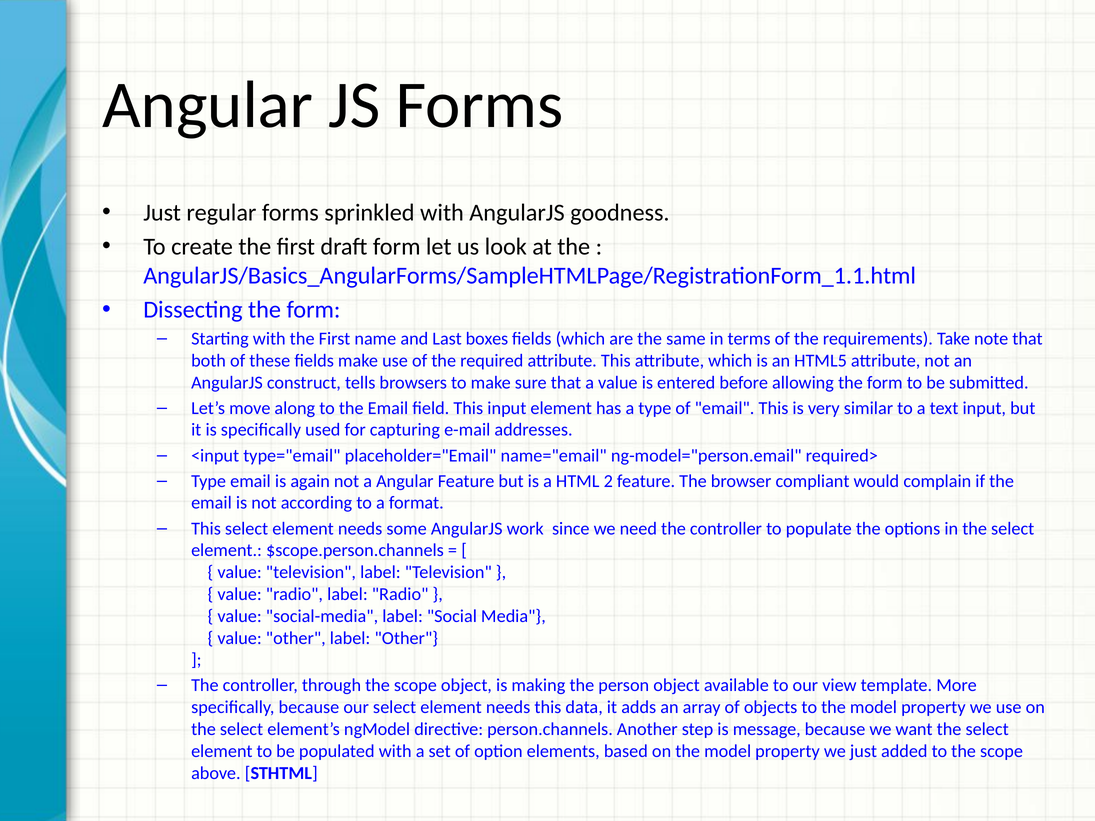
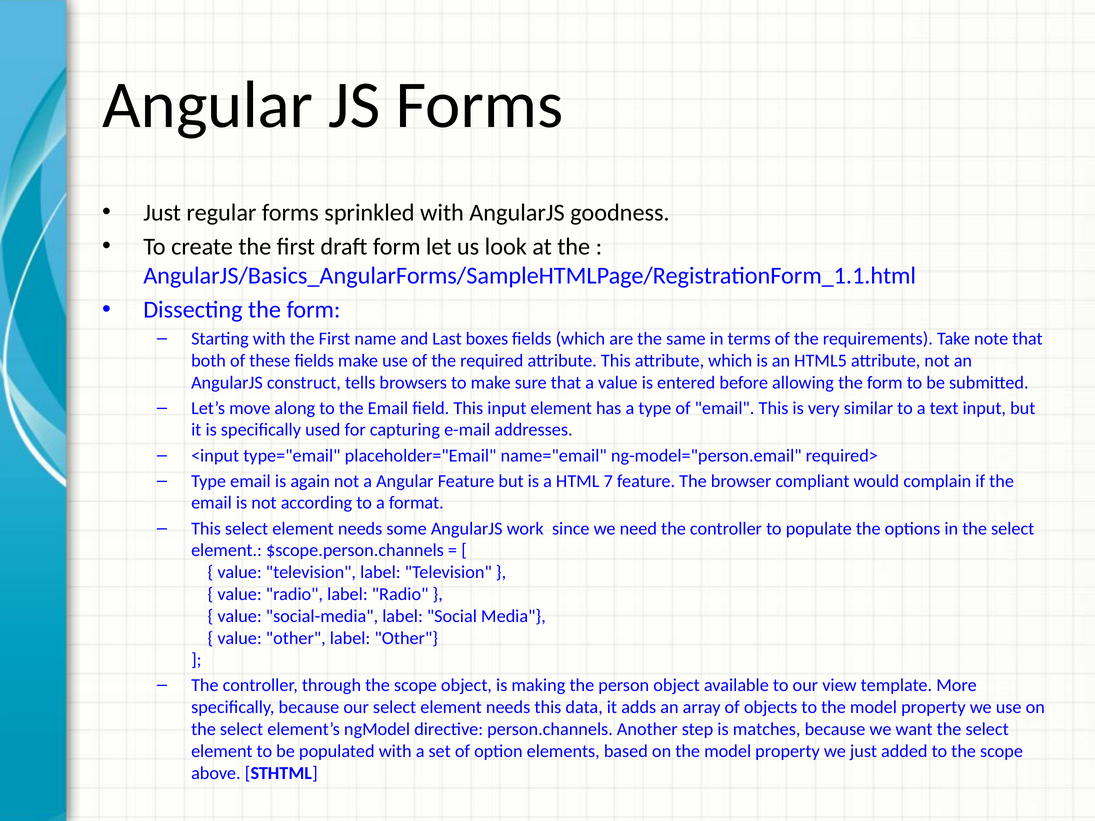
2: 2 -> 7
message: message -> matches
